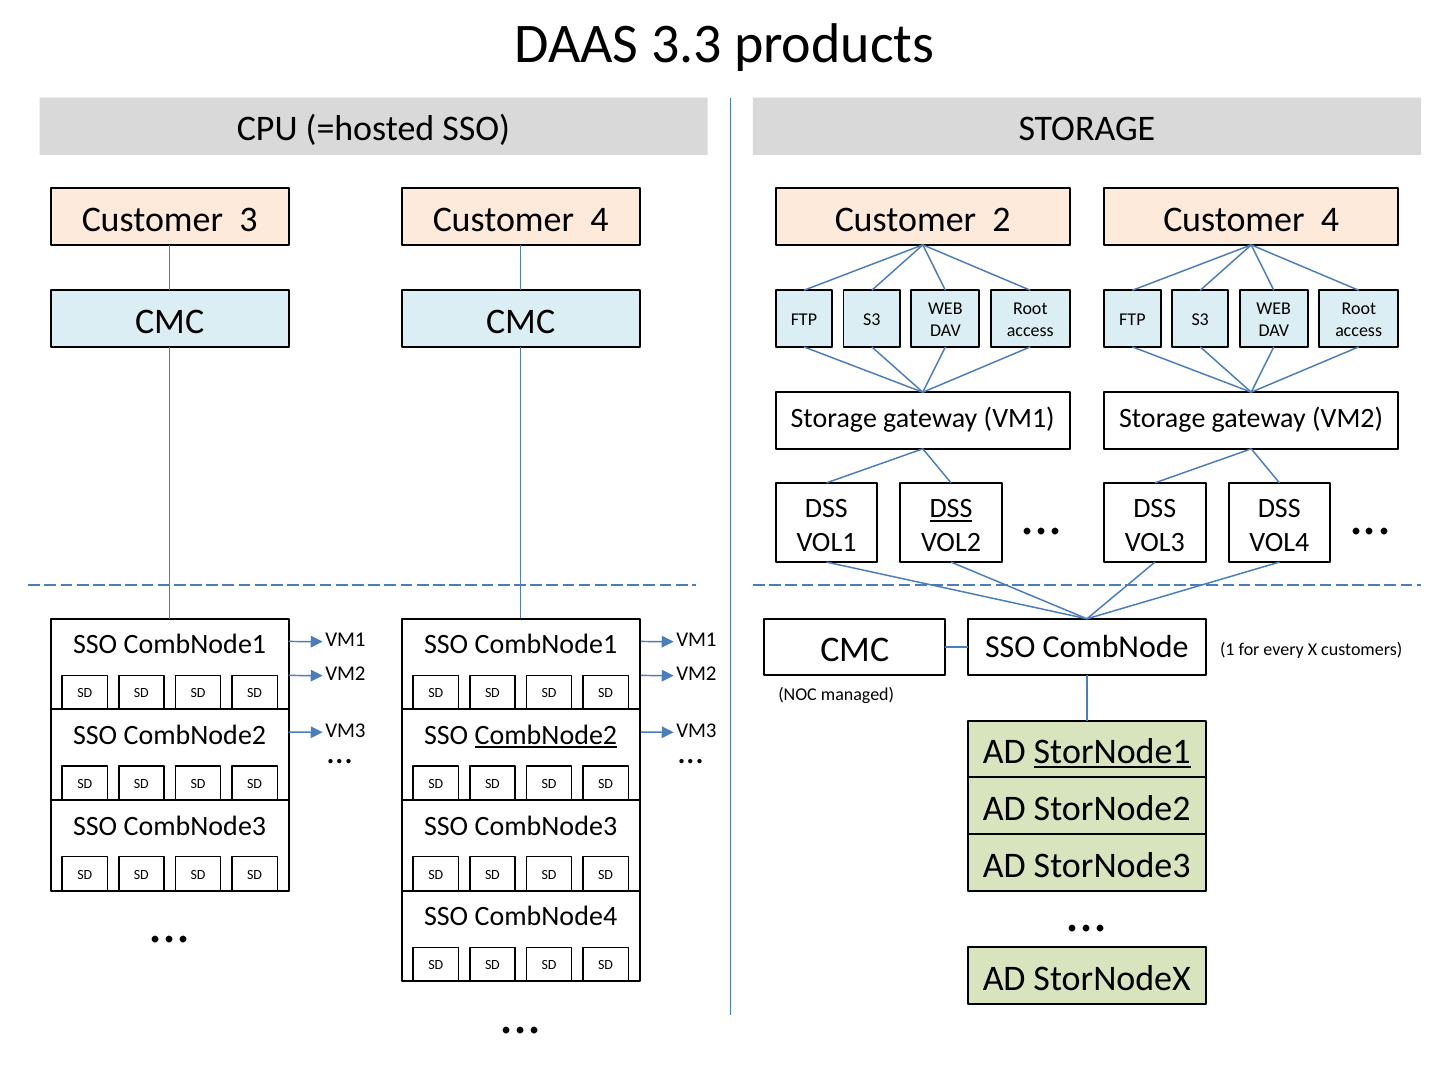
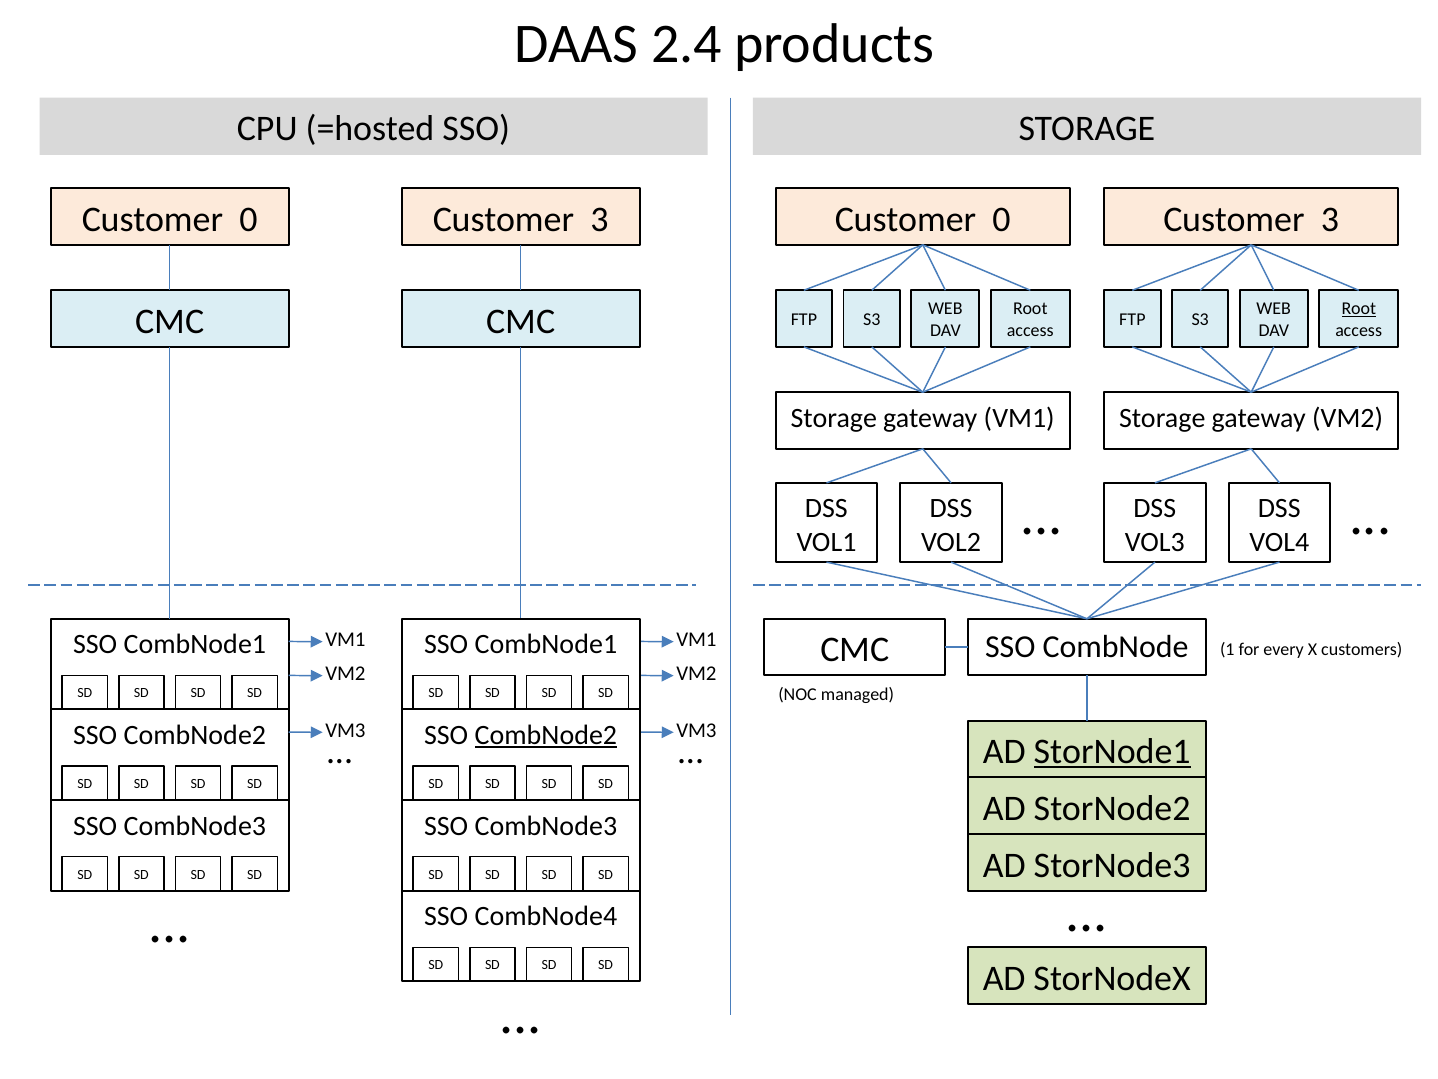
3.3: 3.3 -> 2.4
3 at (248, 219): 3 -> 0
4 at (599, 219): 4 -> 3
2 at (1002, 219): 2 -> 0
4 at (1330, 219): 4 -> 3
Root at (1359, 309) underline: none -> present
DSS at (951, 508) underline: present -> none
